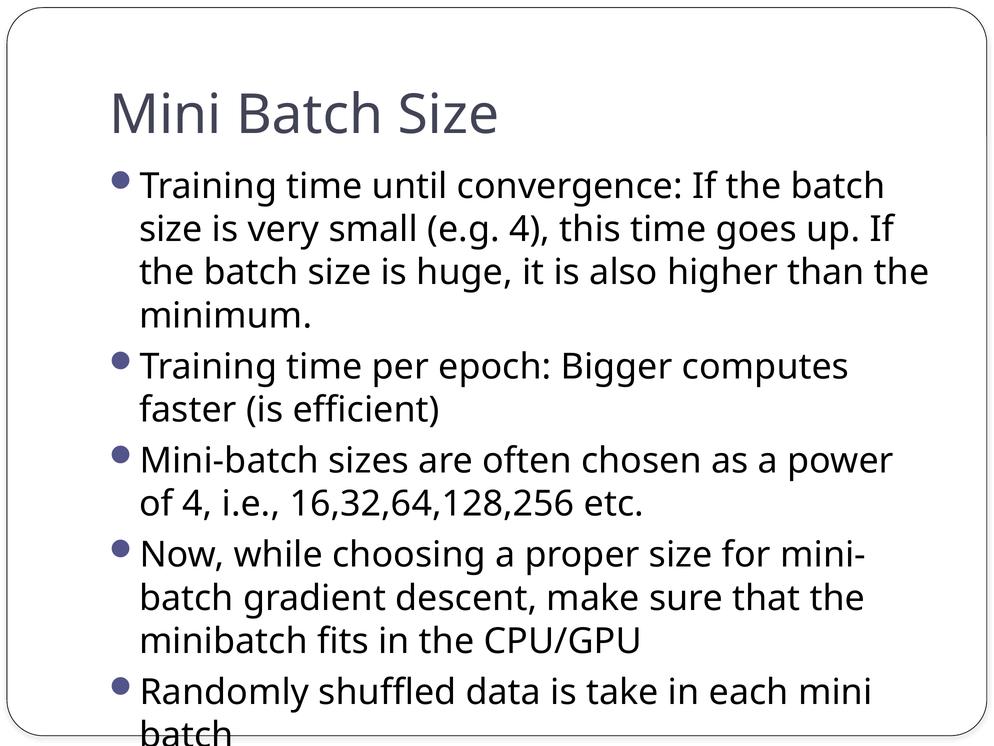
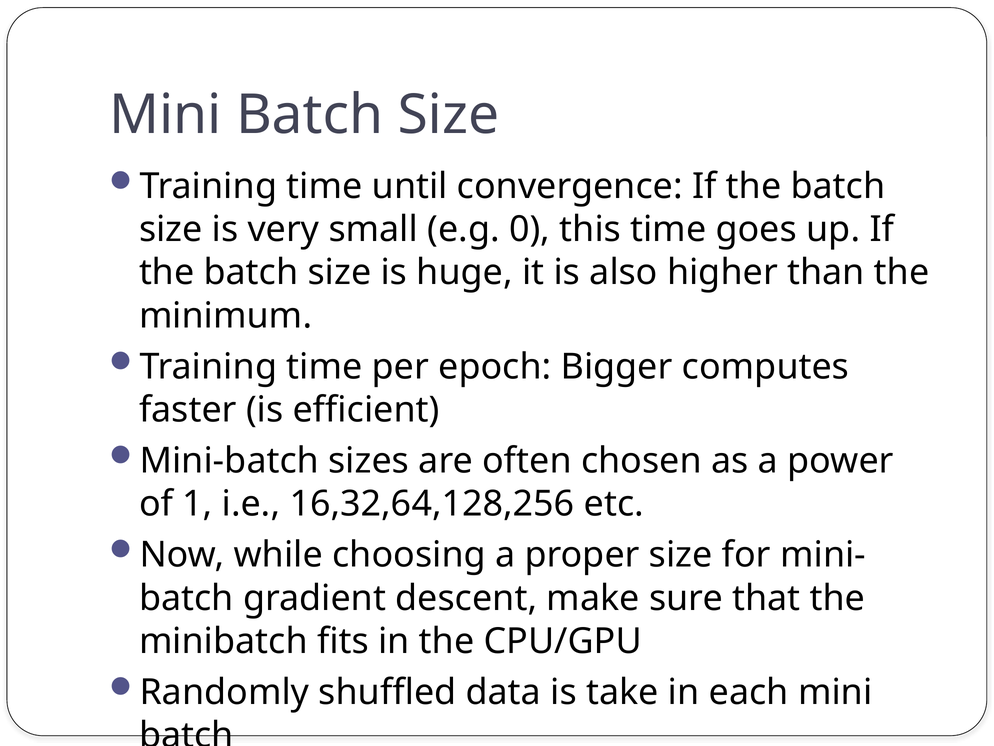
e.g 4: 4 -> 0
of 4: 4 -> 1
